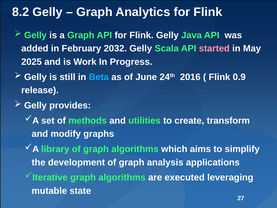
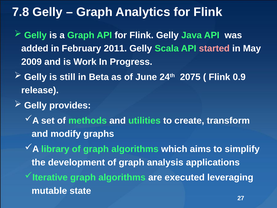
8.2: 8.2 -> 7.8
2032: 2032 -> 2011
2025: 2025 -> 2009
Beta colour: light blue -> white
2016: 2016 -> 2075
